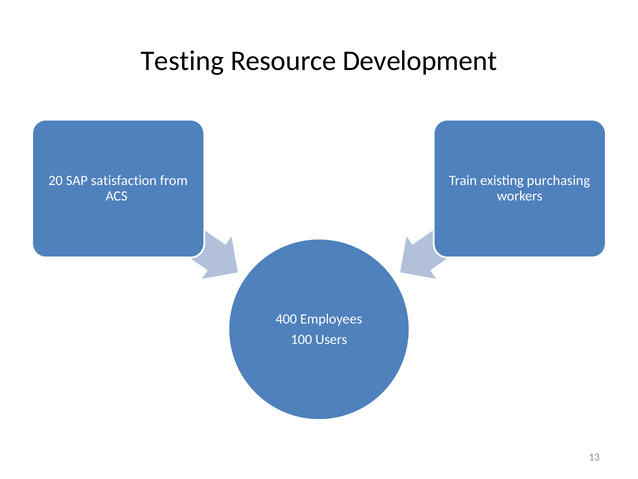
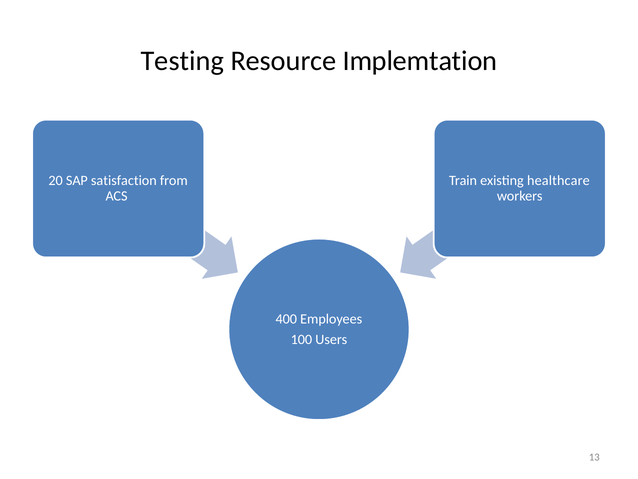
Development: Development -> Implemtation
purchasing: purchasing -> healthcare
